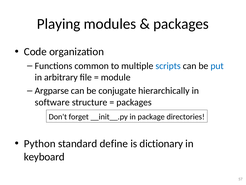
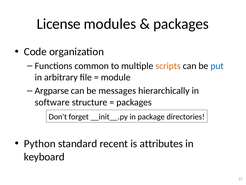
Playing: Playing -> License
scripts colour: blue -> orange
conjugate: conjugate -> messages
define: define -> recent
dictionary: dictionary -> attributes
